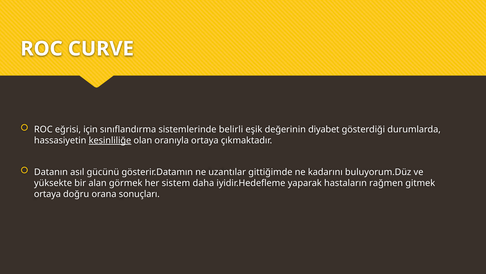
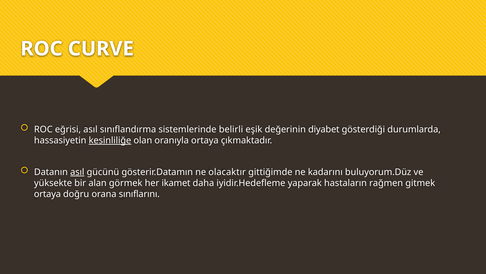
eğrisi için: için -> asıl
asıl at (77, 172) underline: none -> present
uzantılar: uzantılar -> olacaktır
sistem: sistem -> ikamet
sonuçları: sonuçları -> sınıflarını
